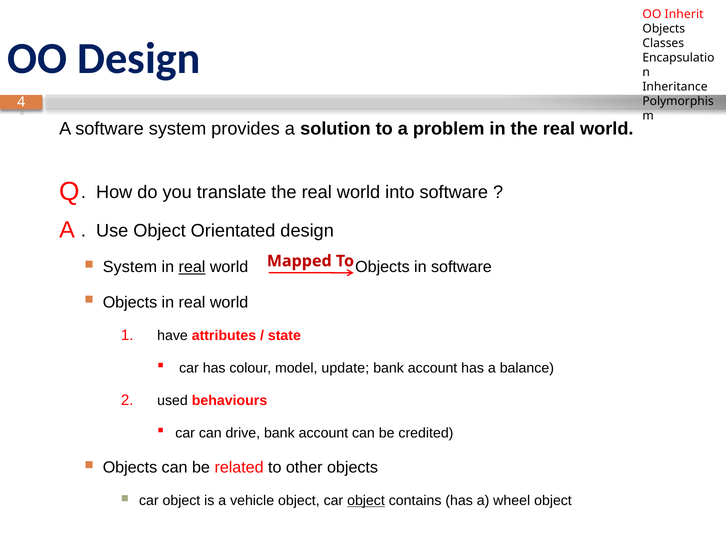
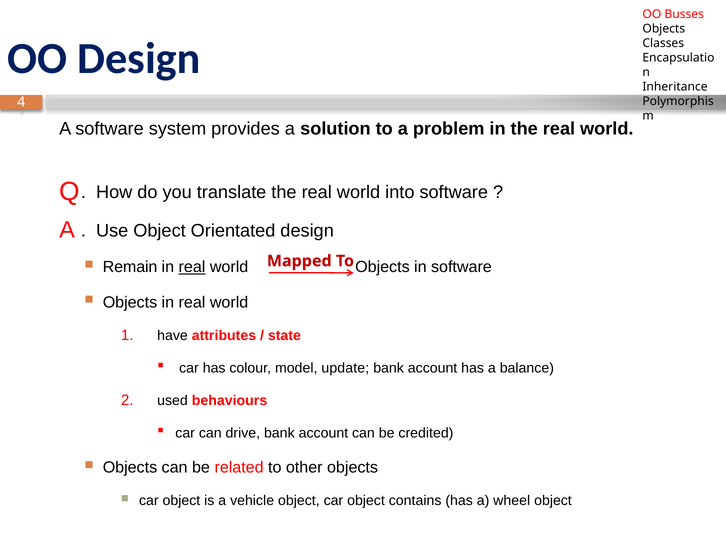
Inherit: Inherit -> Busses
System at (130, 267): System -> Remain
object at (366, 501) underline: present -> none
